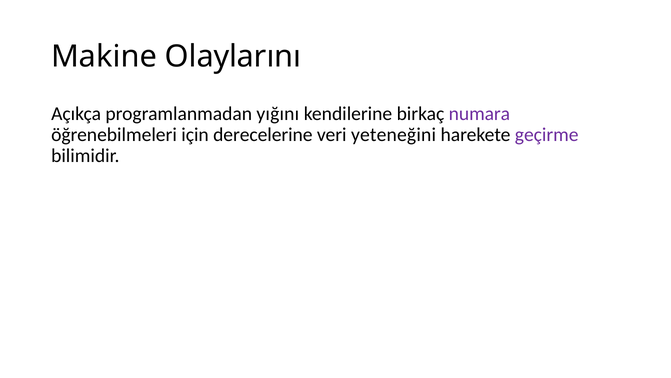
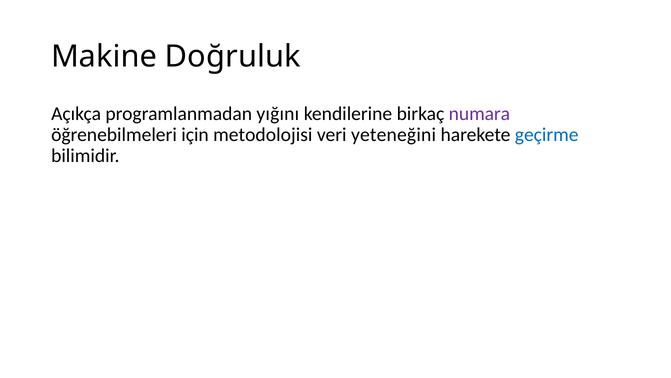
Olaylarını: Olaylarını -> Doğruluk
derecelerine: derecelerine -> metodolojisi
geçirme colour: purple -> blue
